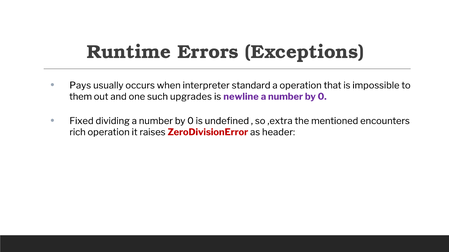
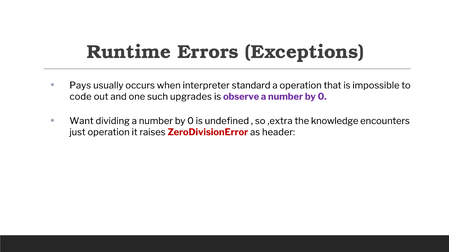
them: them -> code
newline: newline -> observe
Fixed: Fixed -> Want
mentioned: mentioned -> knowledge
rich: rich -> just
